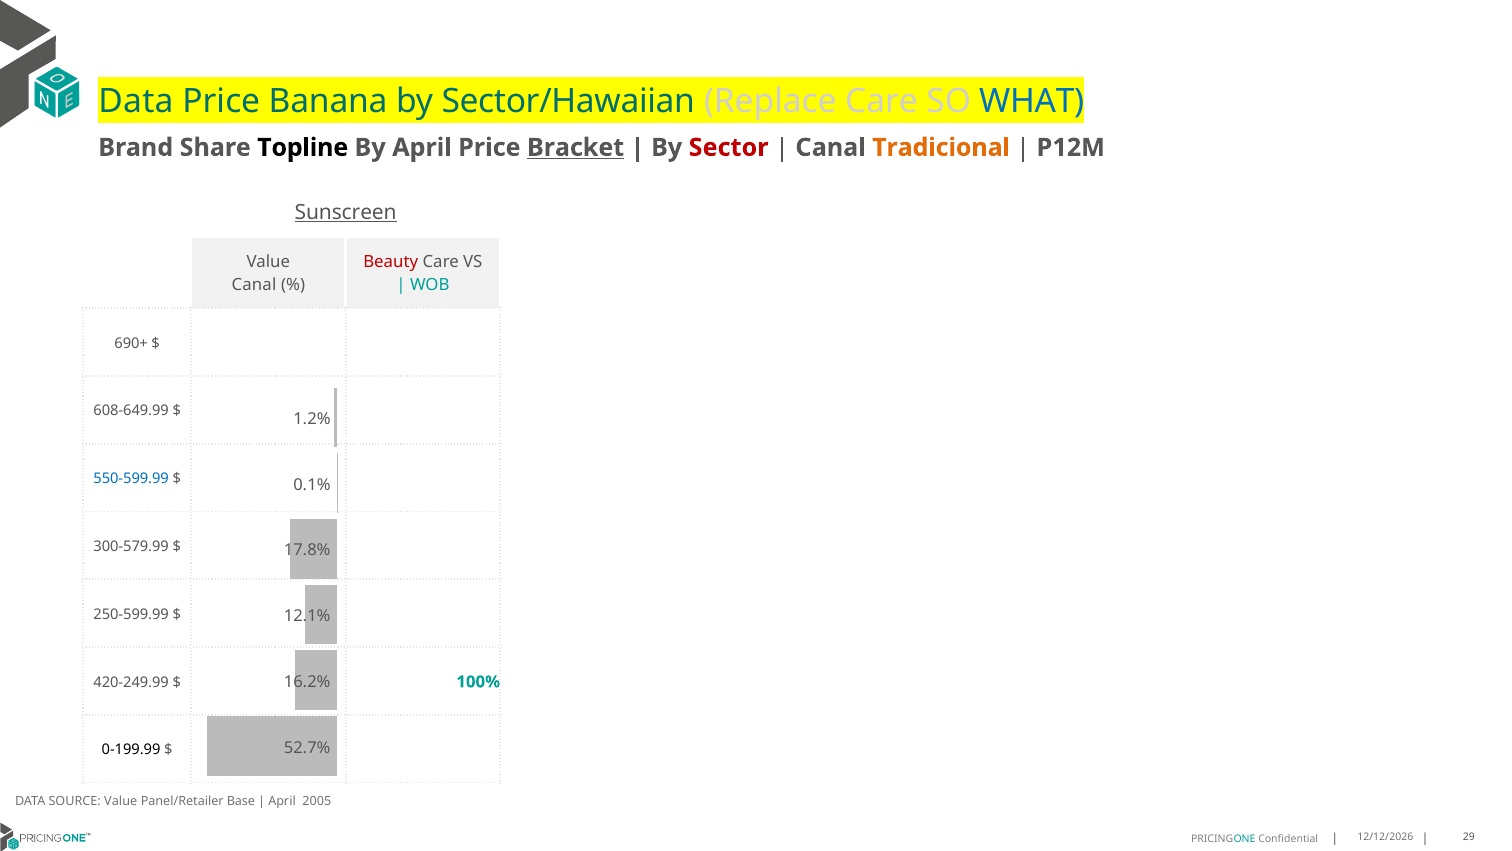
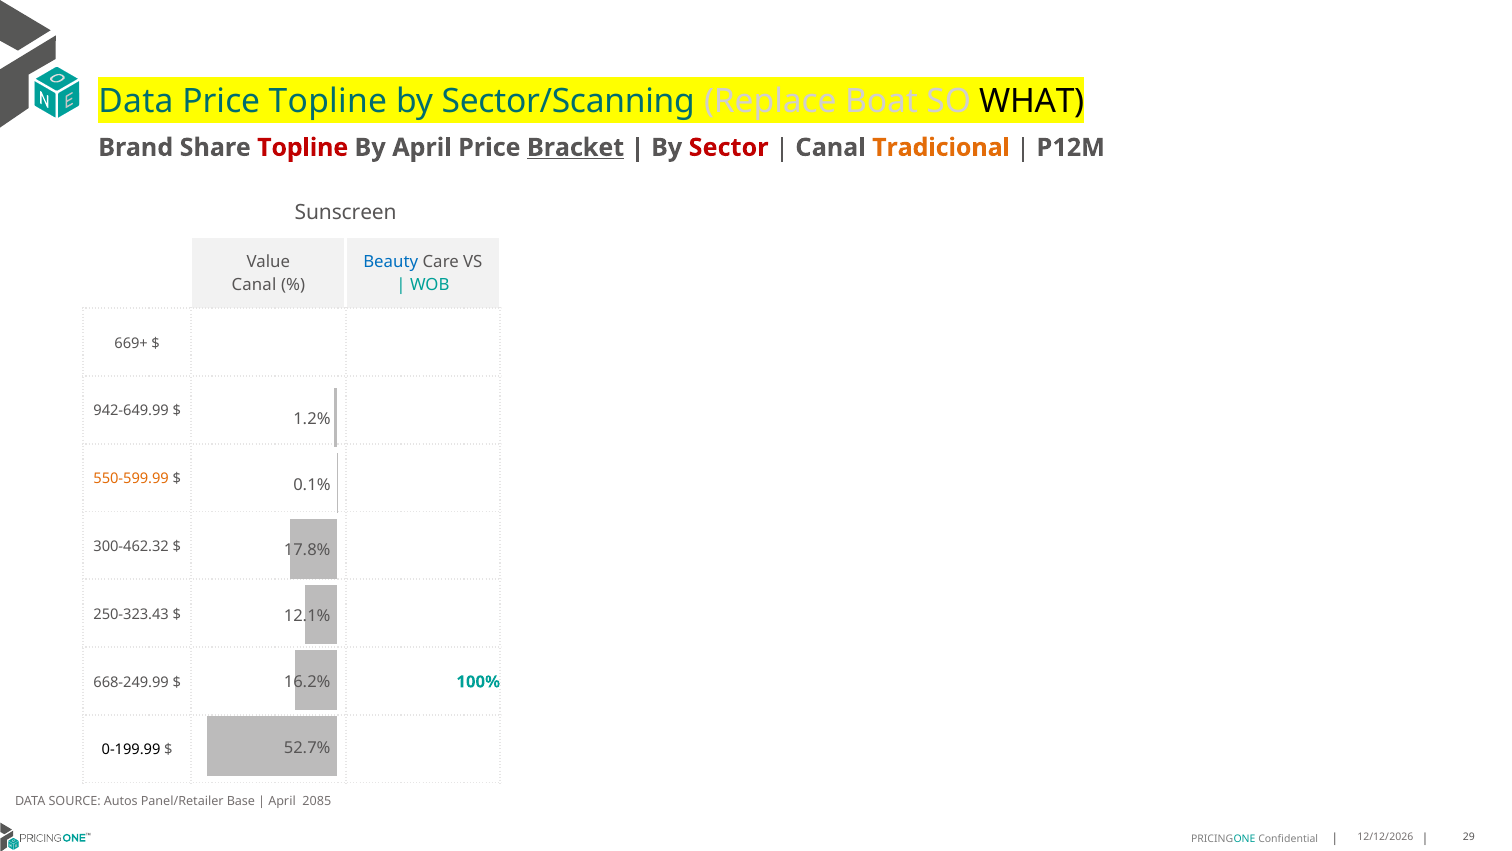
Price Banana: Banana -> Topline
Sector/Hawaiian: Sector/Hawaiian -> Sector/Scanning
Replace Care: Care -> Boat
WHAT colour: blue -> black
Topline at (303, 147) colour: black -> red
Sunscreen underline: present -> none
Beauty colour: red -> blue
690+: 690+ -> 669+
608-649.99: 608-649.99 -> 942-649.99
550-599.99 colour: blue -> orange
300-579.99: 300-579.99 -> 300-462.32
250-599.99: 250-599.99 -> 250-323.43
420-249.99: 420-249.99 -> 668-249.99
SOURCE Value: Value -> Autos
2005: 2005 -> 2085
